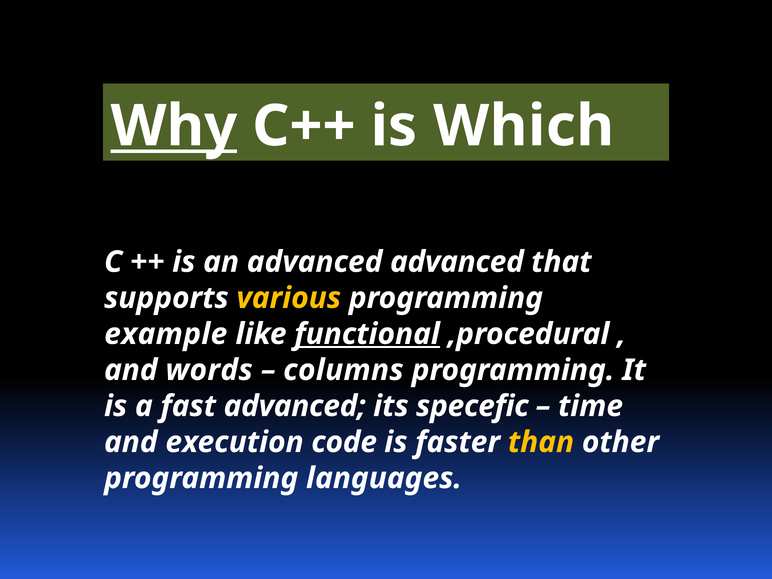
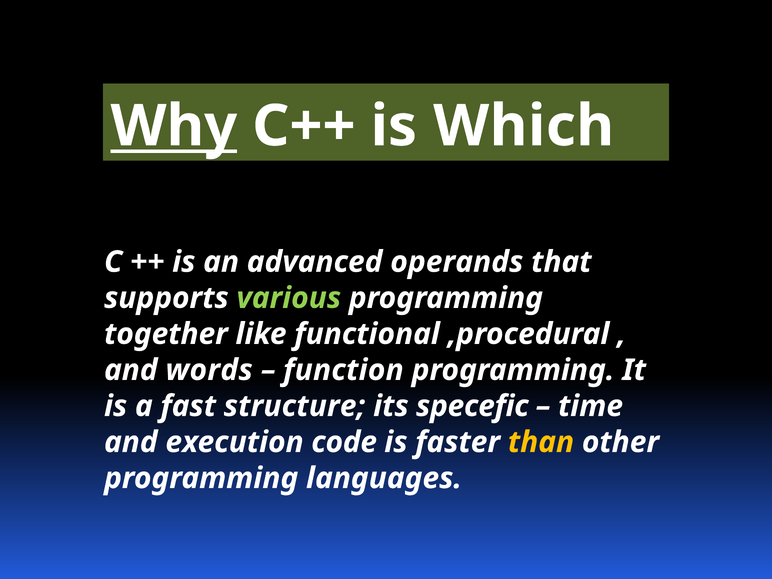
advanced advanced: advanced -> operands
various colour: yellow -> light green
example: example -> together
functional underline: present -> none
columns: columns -> function
fast advanced: advanced -> structure
